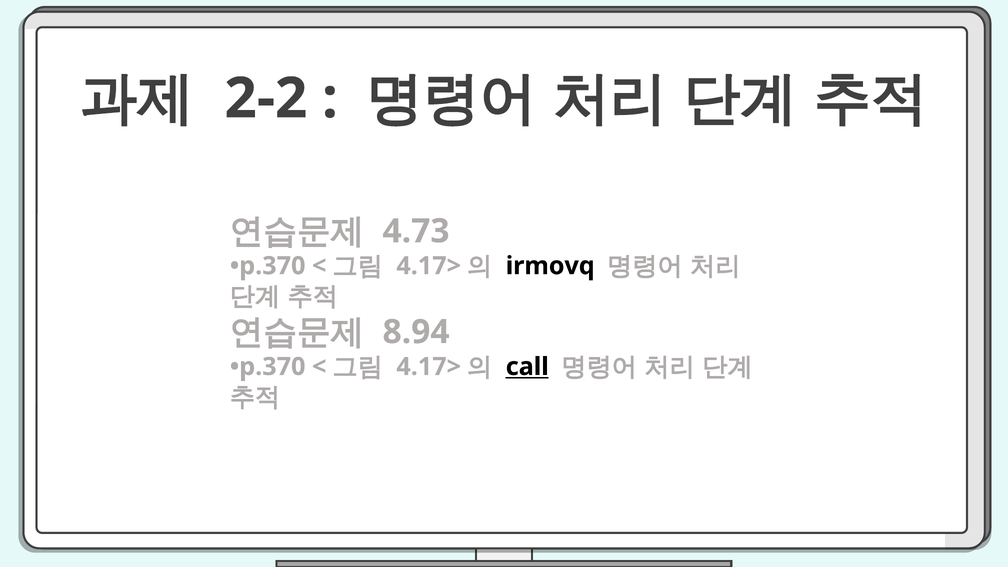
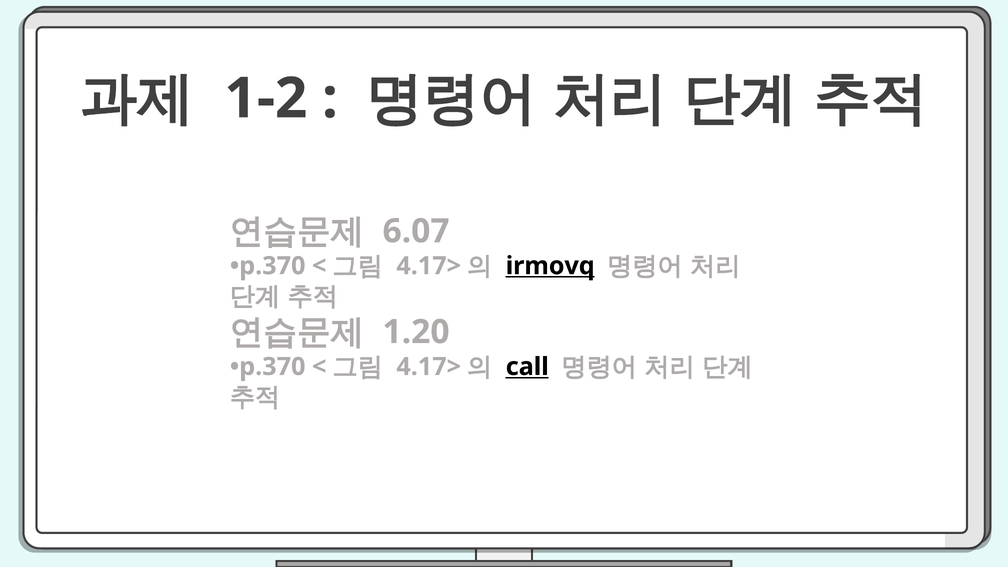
2-2: 2-2 -> 1-2
4.73: 4.73 -> 6.07
irmovq underline: none -> present
8.94: 8.94 -> 1.20
